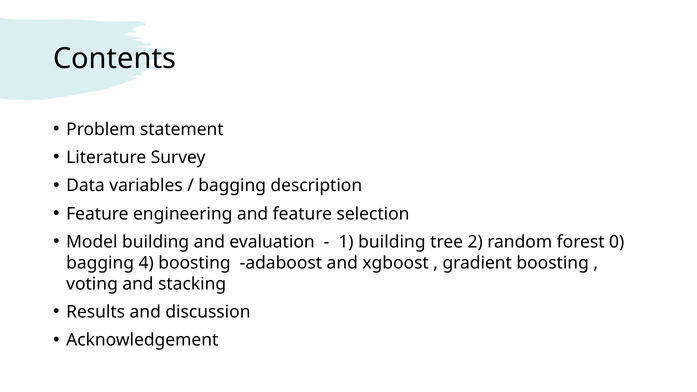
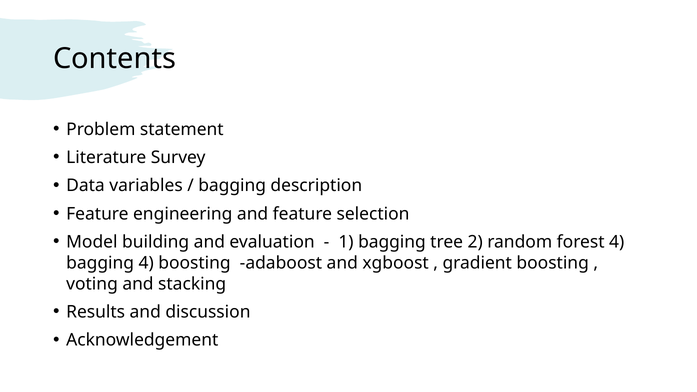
1 building: building -> bagging
forest 0: 0 -> 4
